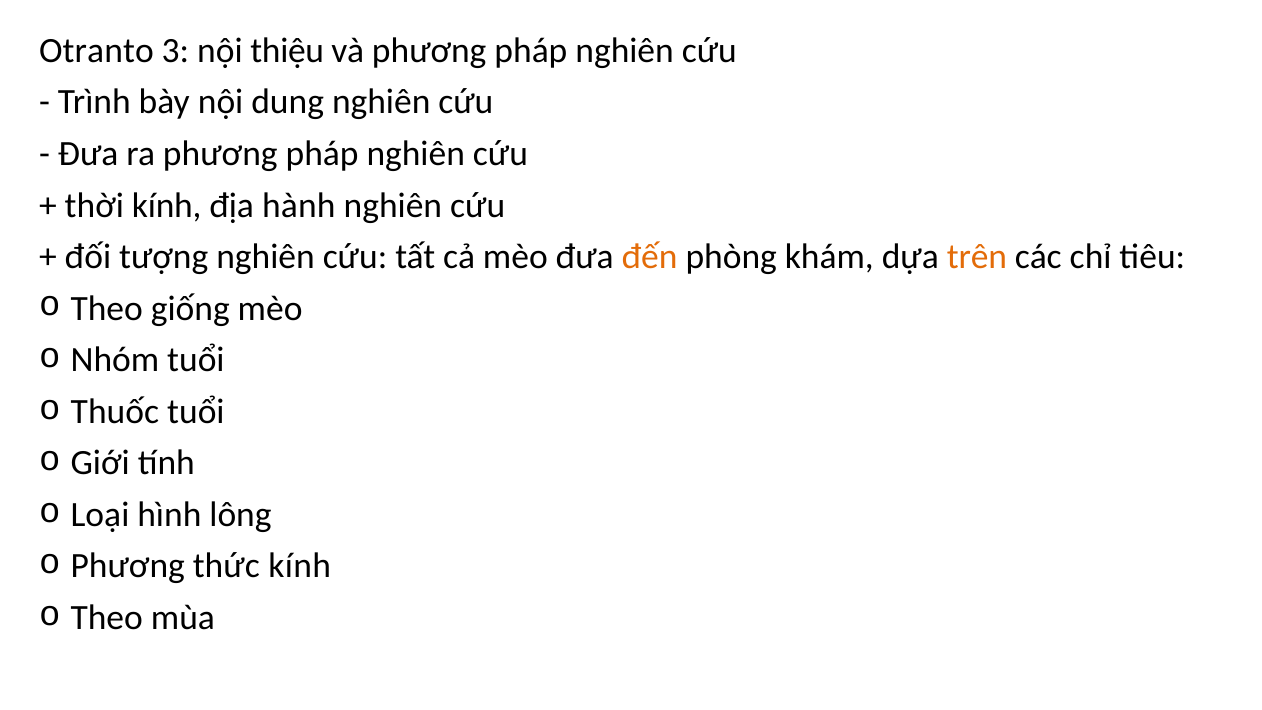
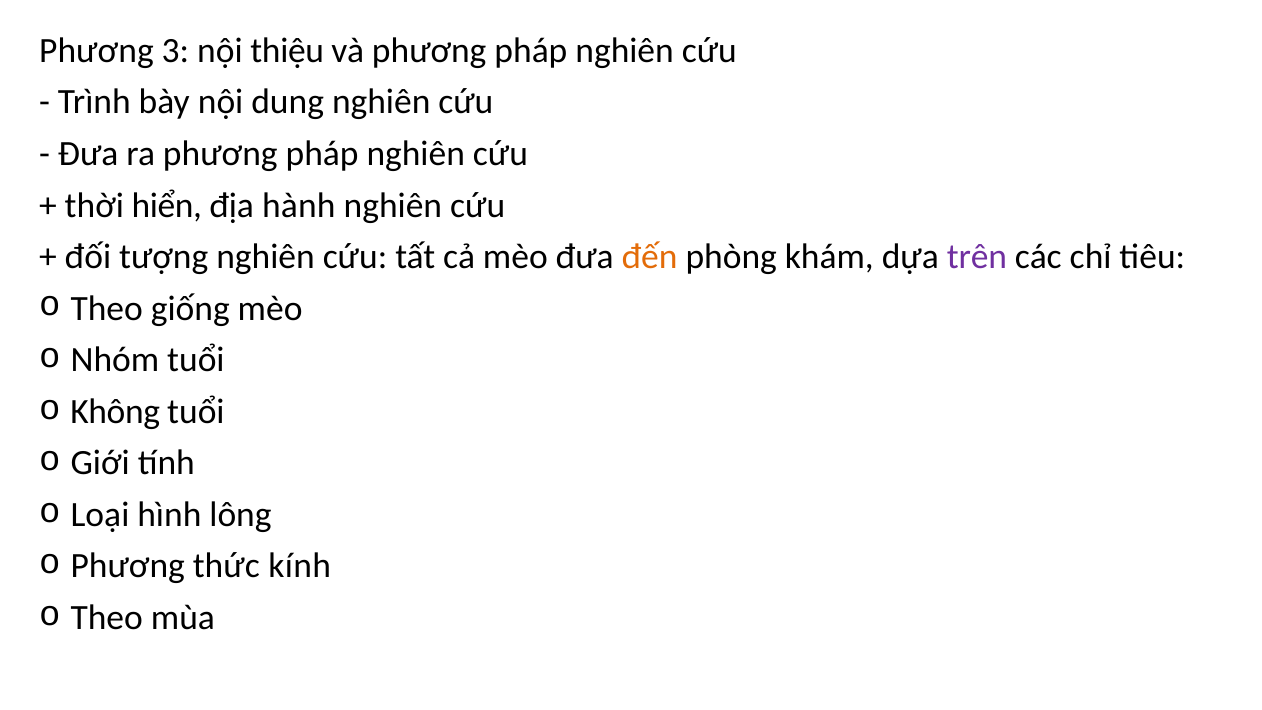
Otranto at (96, 51): Otranto -> Phương
thời kính: kính -> hiển
trên colour: orange -> purple
Thuốc: Thuốc -> Không
